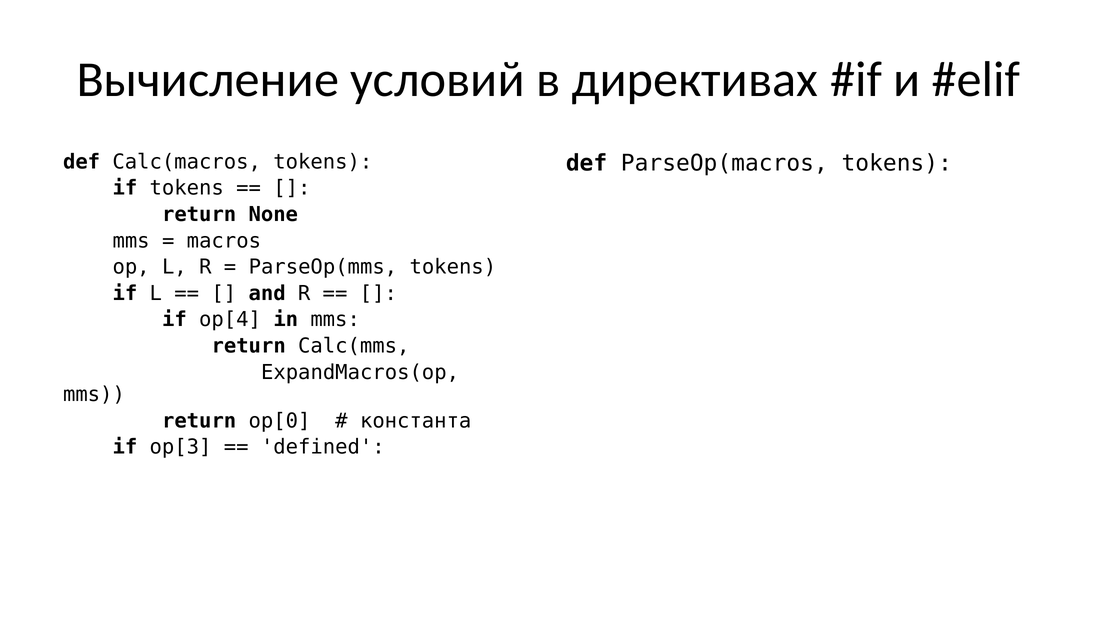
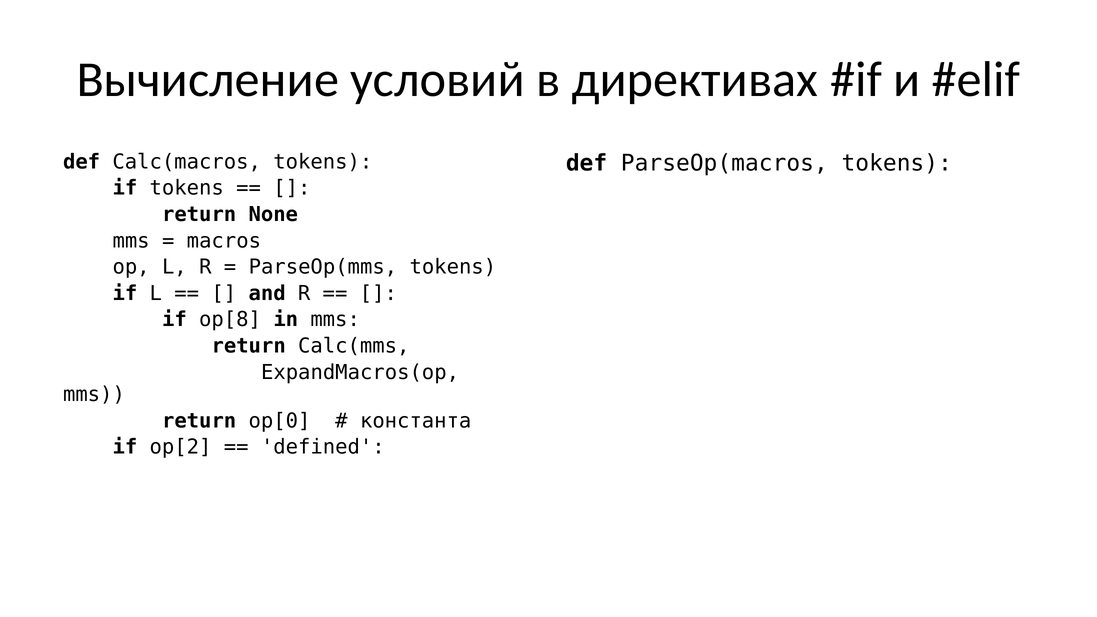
op[4: op[4 -> op[8
op[3: op[3 -> op[2
